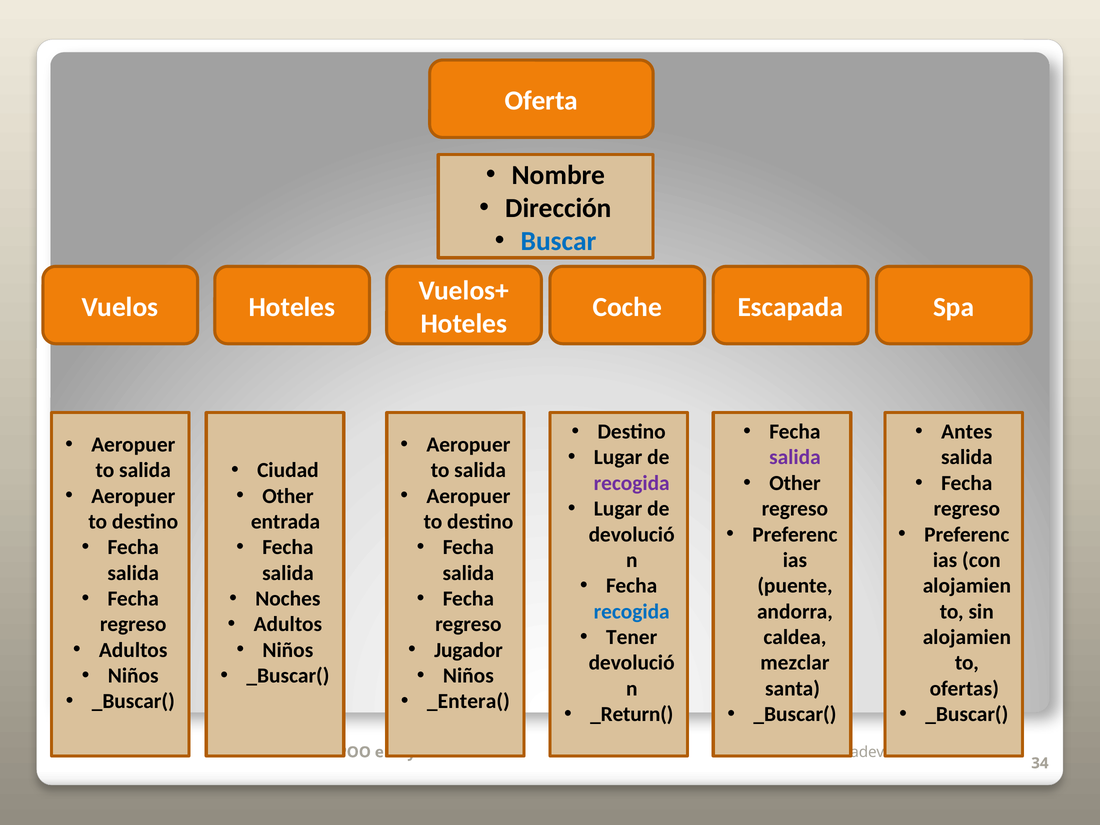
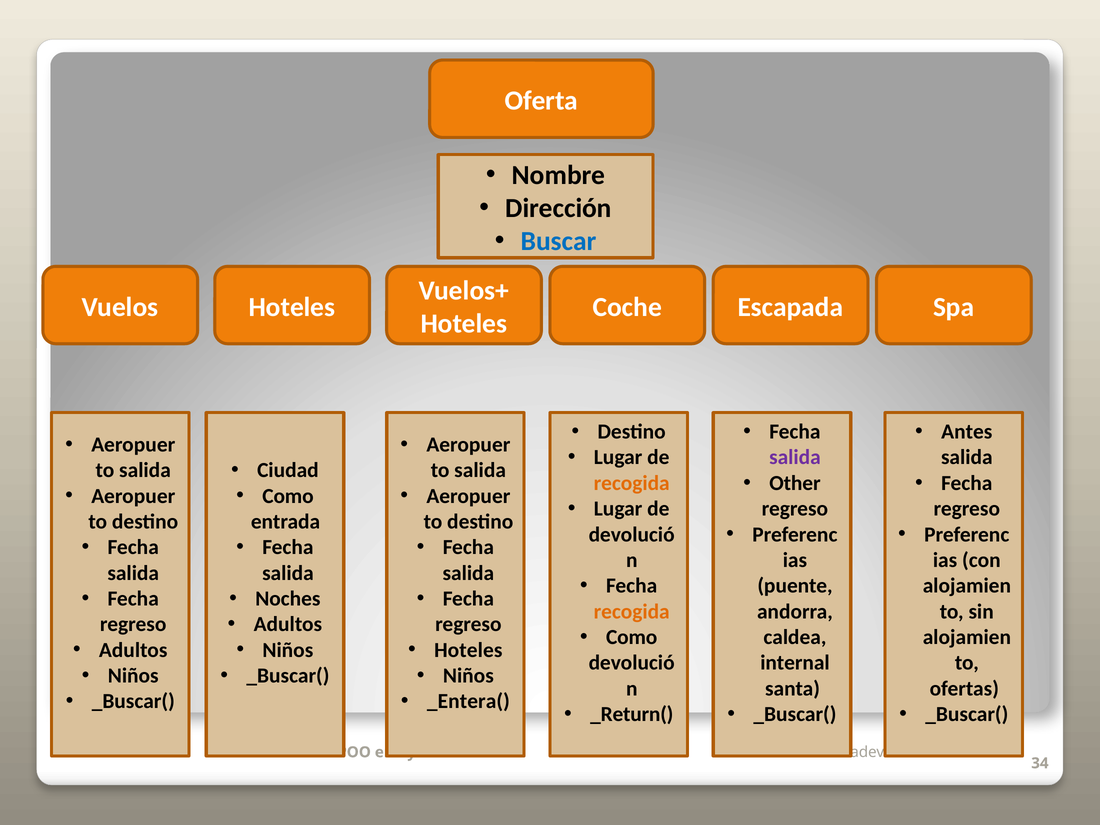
recogida at (632, 483) colour: purple -> orange
Other at (288, 496): Other -> Como
recogida at (632, 611) colour: blue -> orange
Tener at (632, 637): Tener -> Como
Jugador at (468, 650): Jugador -> Hoteles
mezclar: mezclar -> internal
